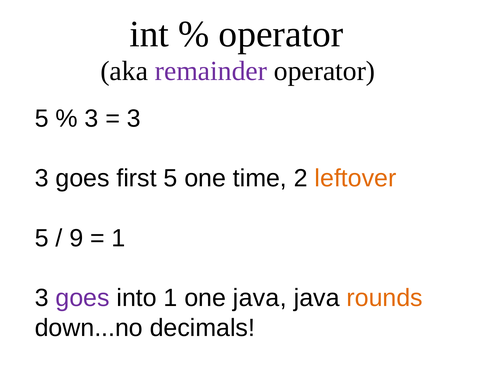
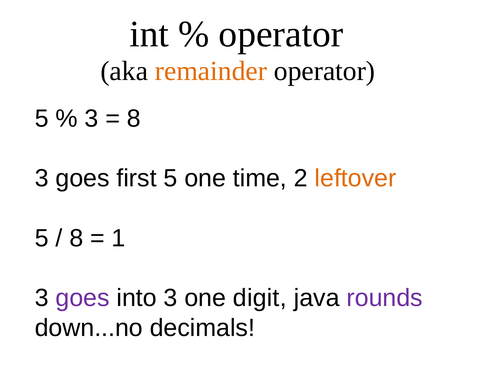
remainder colour: purple -> orange
3 at (134, 119): 3 -> 8
9 at (76, 238): 9 -> 8
into 1: 1 -> 3
one java: java -> digit
rounds colour: orange -> purple
